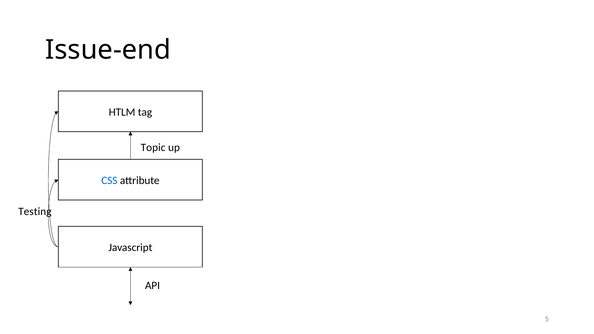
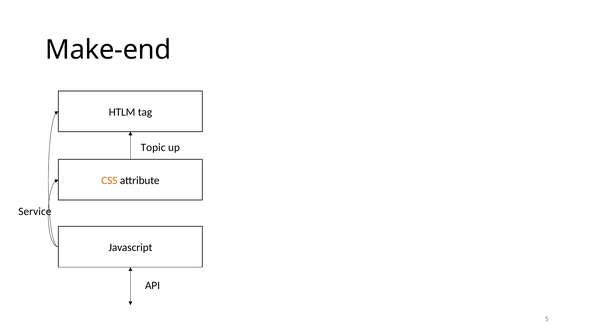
Issue-end: Issue-end -> Make-end
CSS colour: blue -> orange
Testing: Testing -> Service
